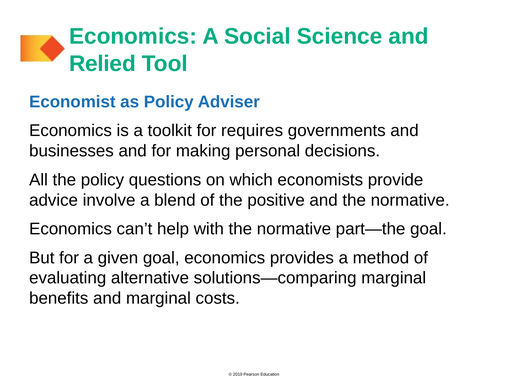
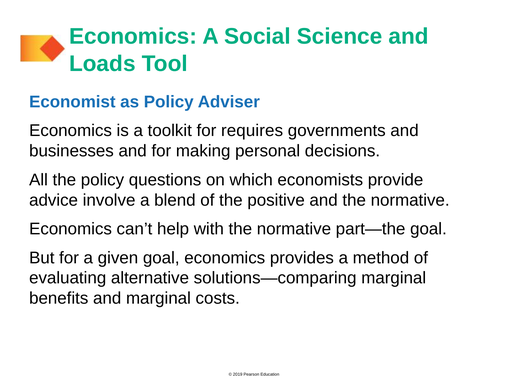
Relied: Relied -> Loads
